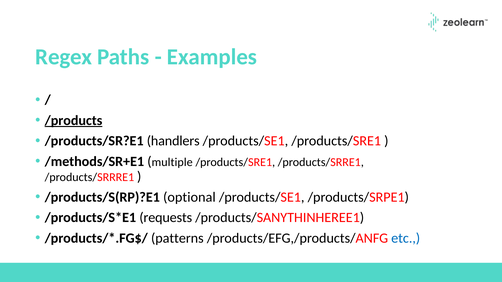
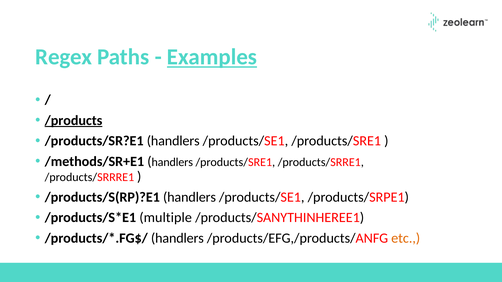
Examples underline: none -> present
multiple at (172, 162): multiple -> handlers
/products/S(RP)?E1 optional: optional -> handlers
requests: requests -> multiple
patterns at (177, 238): patterns -> handlers
etc colour: blue -> orange
